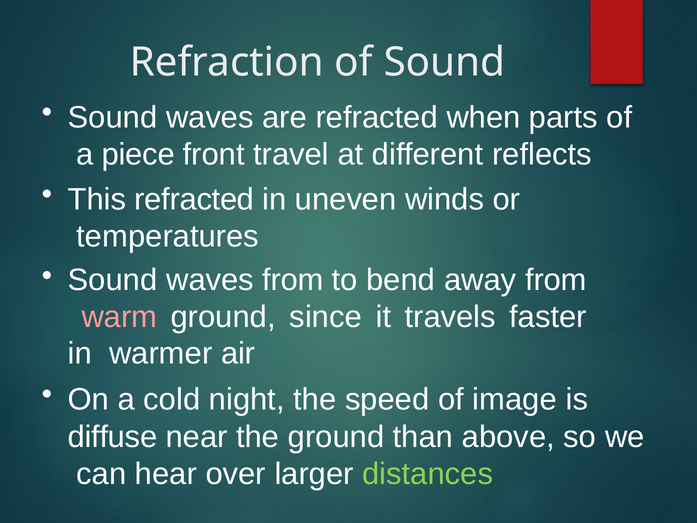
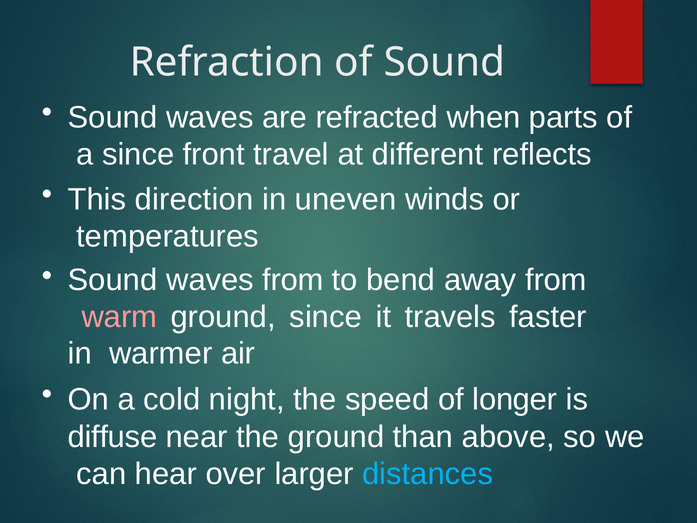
a piece: piece -> since
This refracted: refracted -> direction
image: image -> longer
distances colour: light green -> light blue
